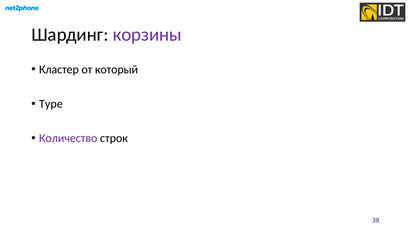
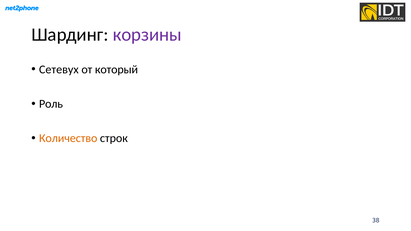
Кластер: Кластер -> Сетевух
Type: Type -> Роль
Количество colour: purple -> orange
